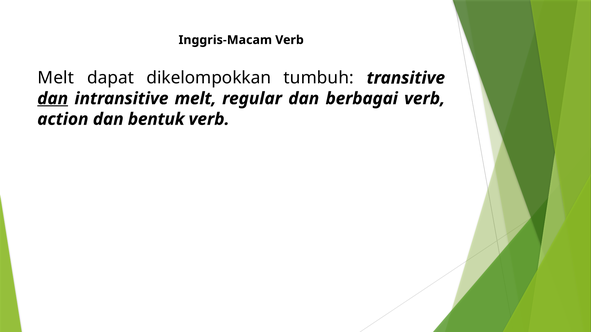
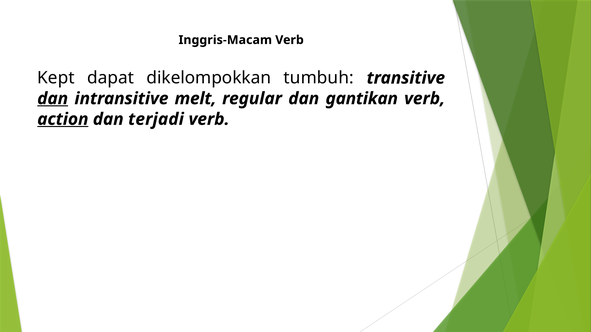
Melt at (56, 78): Melt -> Kept
berbagai: berbagai -> gantikan
action underline: none -> present
bentuk: bentuk -> terjadi
